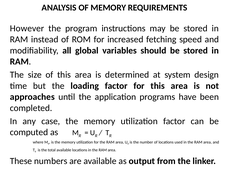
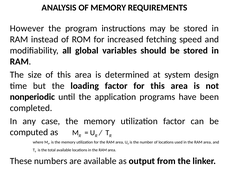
approaches: approaches -> nonperiodic
